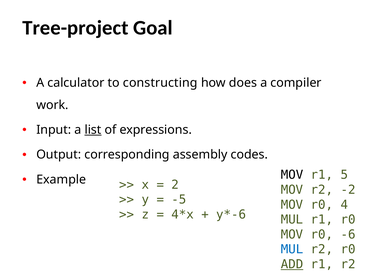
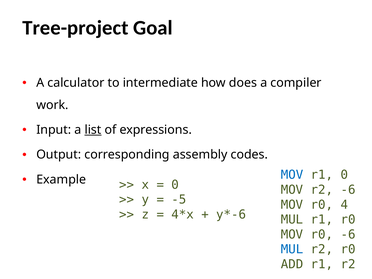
constructing: constructing -> intermediate
MOV at (292, 175) colour: black -> blue
r1 5: 5 -> 0
2 at (175, 185): 2 -> 0
r2 -2: -2 -> -6
ADD underline: present -> none
